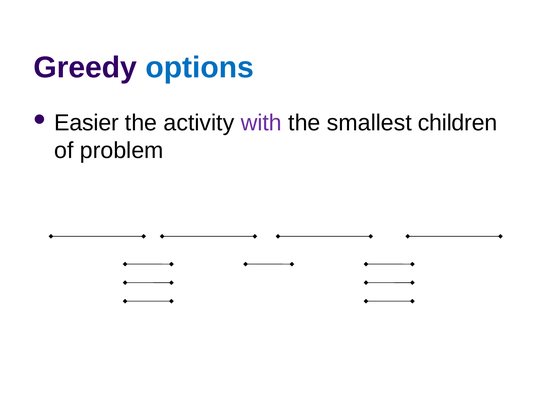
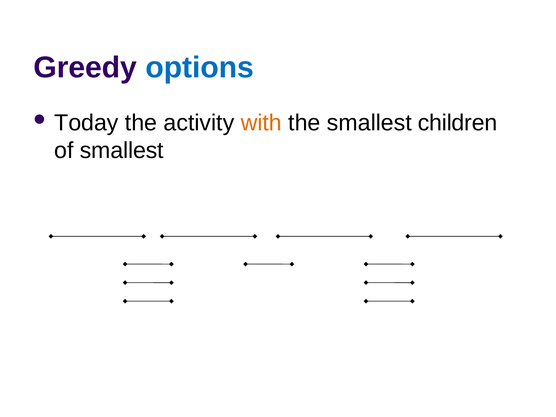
Easier: Easier -> Today
with colour: purple -> orange
of problem: problem -> smallest
